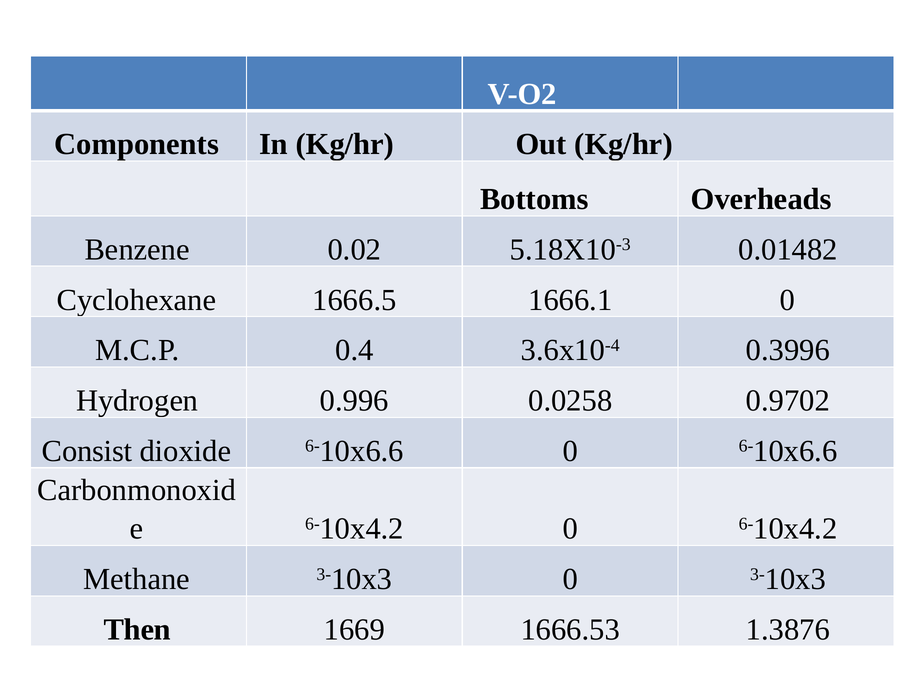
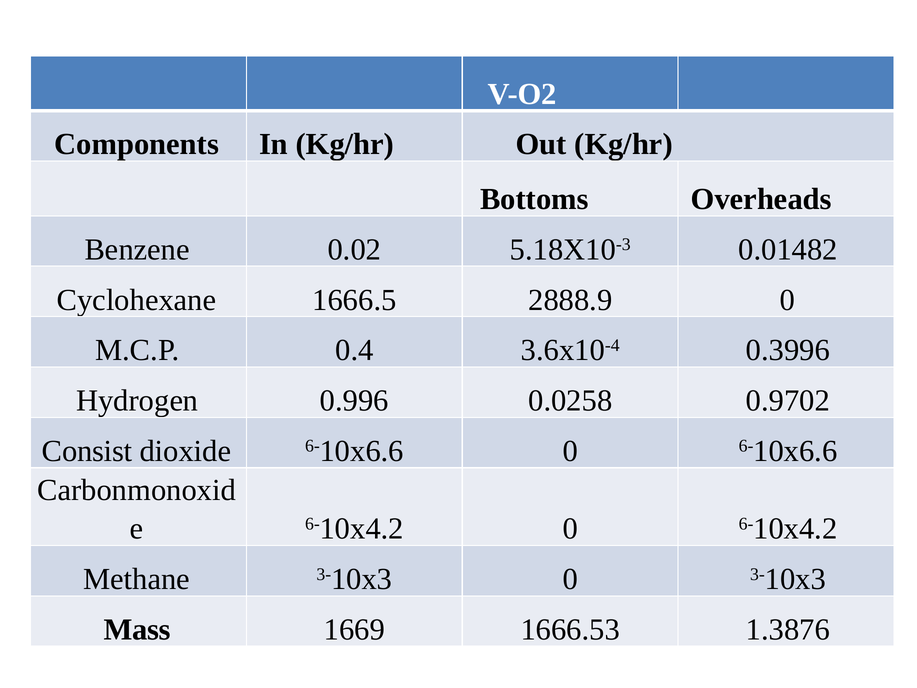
1666.1: 1666.1 -> 2888.9
Then: Then -> Mass
